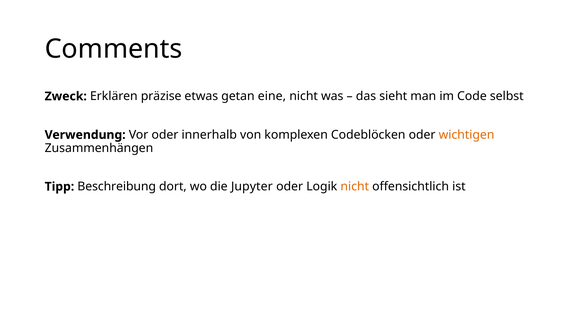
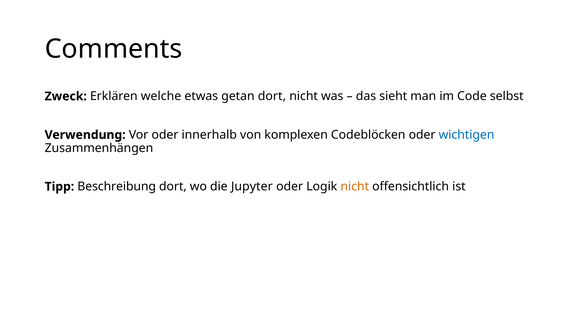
präzise: präzise -> welche
getan eine: eine -> dort
wichtigen colour: orange -> blue
